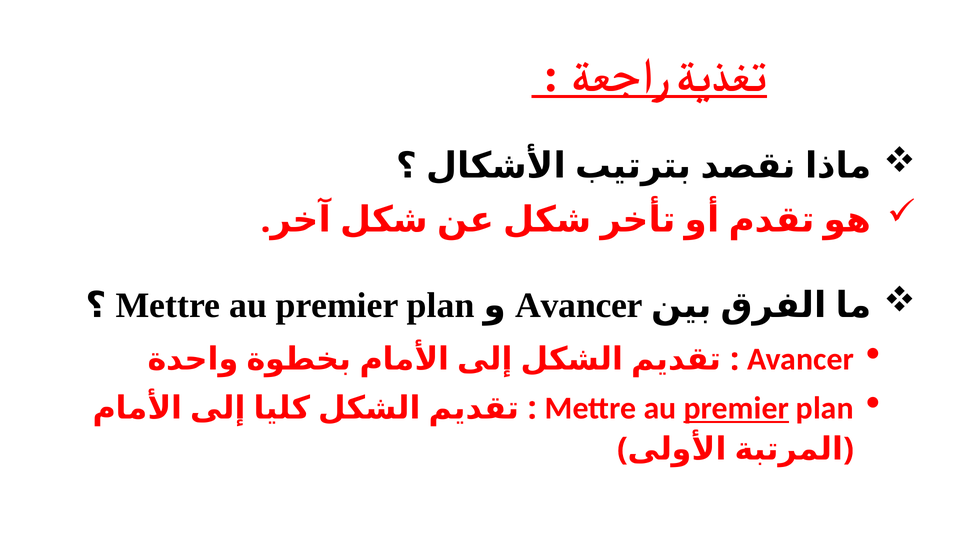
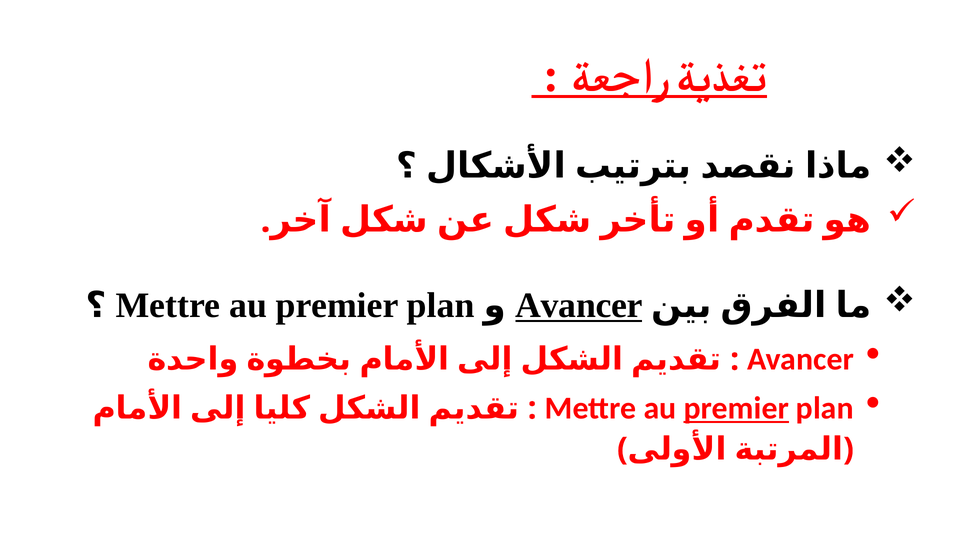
Avancer at (579, 306) underline: none -> present
